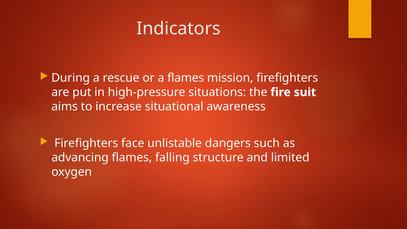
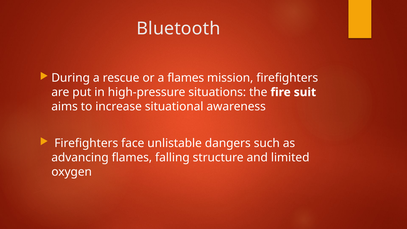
Indicators: Indicators -> Bluetooth
